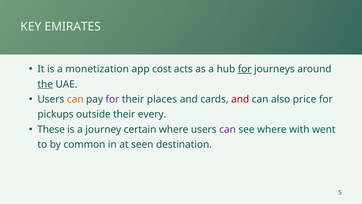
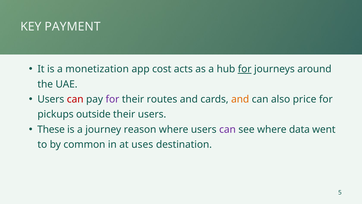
EMIRATES: EMIRATES -> PAYMENT
the underline: present -> none
can at (75, 99) colour: orange -> red
places: places -> routes
and at (240, 99) colour: red -> orange
their every: every -> users
certain: certain -> reason
with: with -> data
seen: seen -> uses
